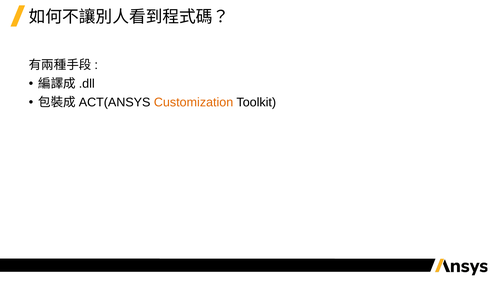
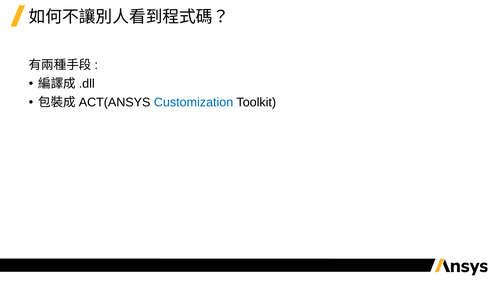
Customization colour: orange -> blue
